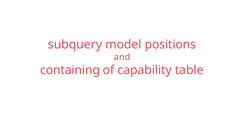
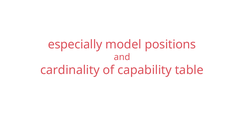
subquery: subquery -> especially
containing: containing -> cardinality
